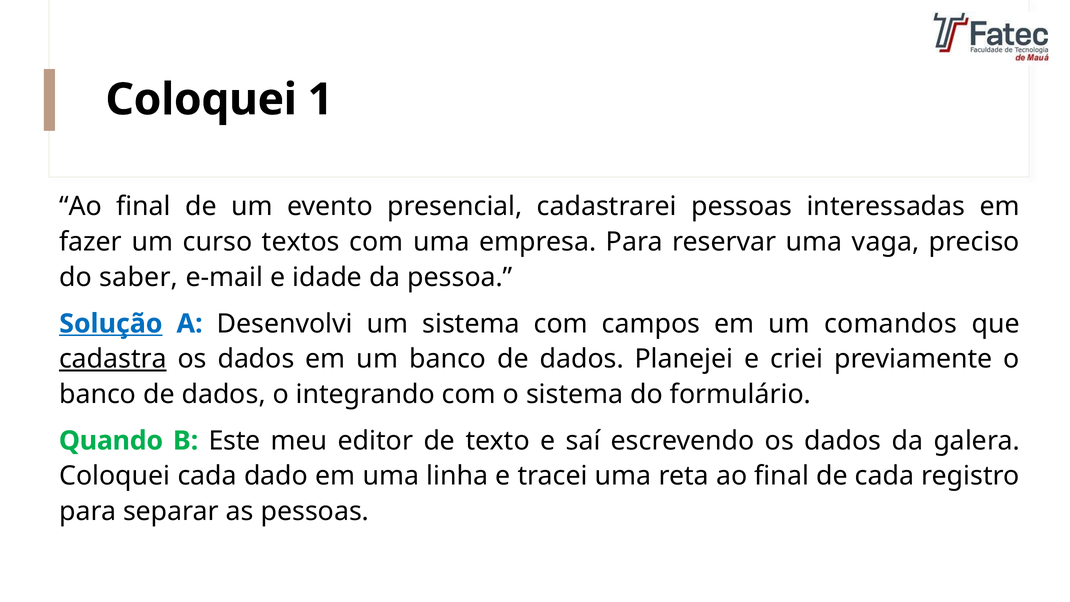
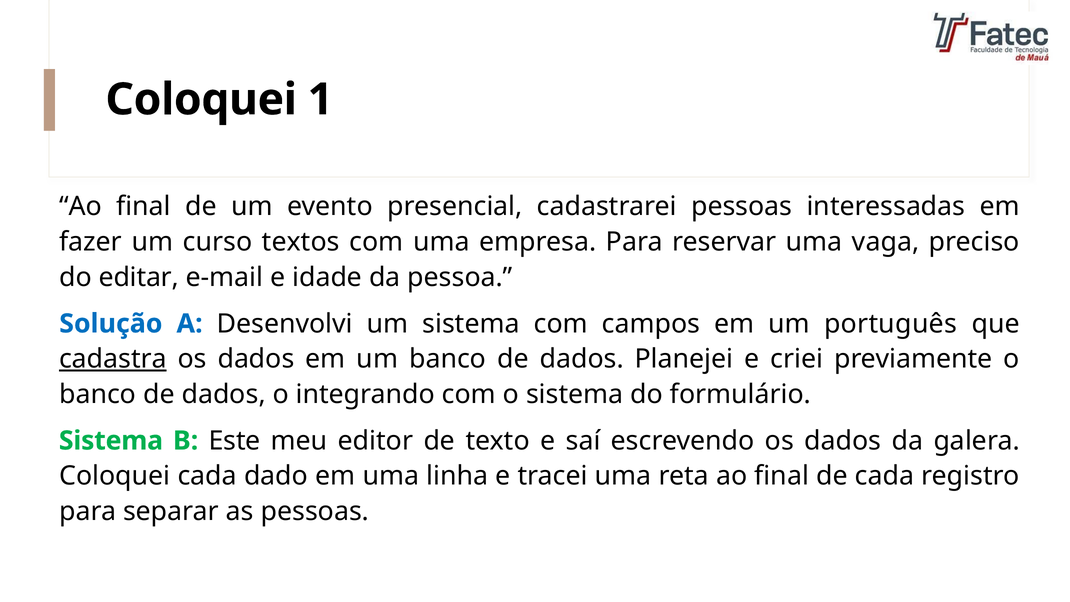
saber: saber -> editar
Solução underline: present -> none
comandos: comandos -> português
Quando at (111, 441): Quando -> Sistema
